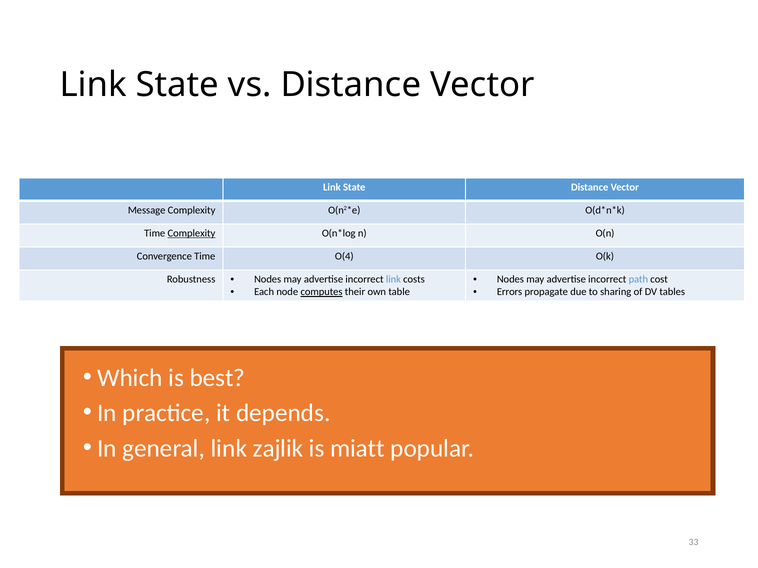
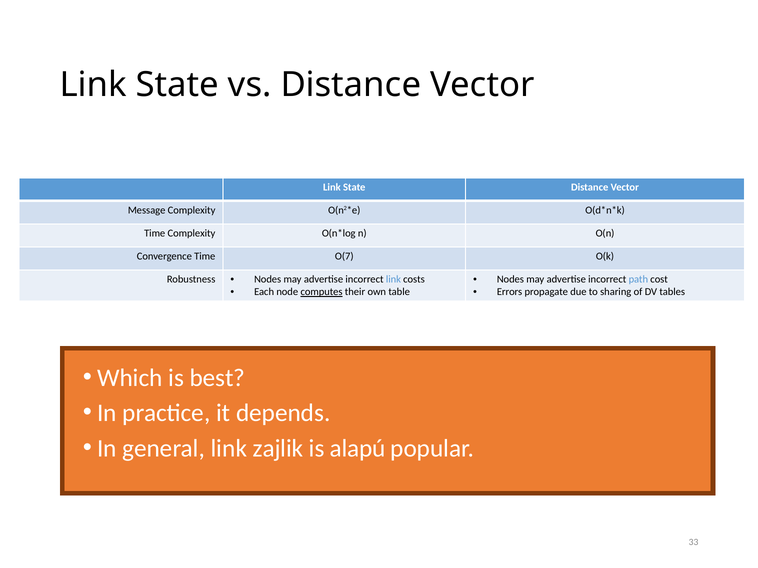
Complexity at (191, 233) underline: present -> none
O(4: O(4 -> O(7
miatt: miatt -> alapú
